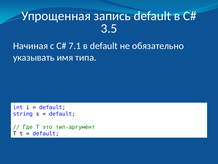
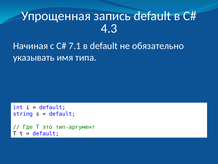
3.5: 3.5 -> 4.3
